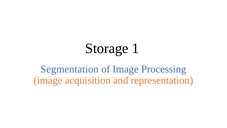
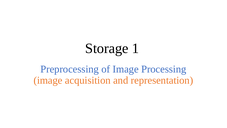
Segmentation: Segmentation -> Preprocessing
